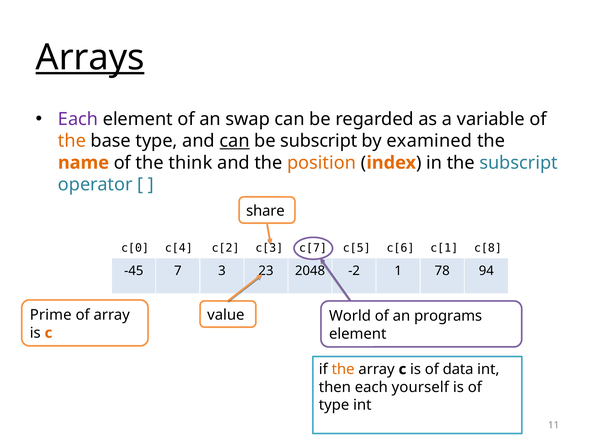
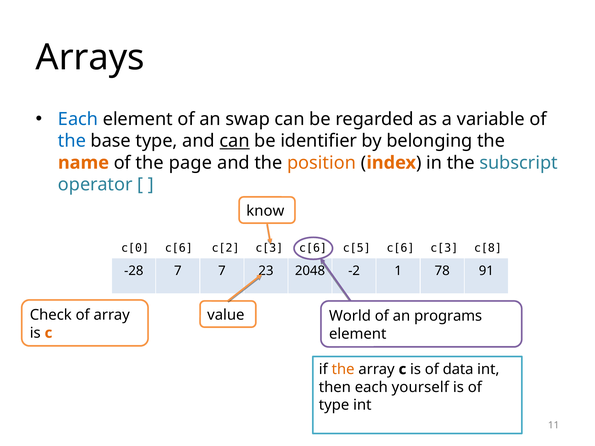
Arrays underline: present -> none
Each at (78, 119) colour: purple -> blue
the at (72, 141) colour: orange -> blue
be subscript: subscript -> identifier
examined: examined -> belonging
think: think -> page
share: share -> know
c[0 c[4: c[4 -> c[6
c[3 c[7: c[7 -> c[6
c[6 c[1: c[1 -> c[3
-45: -45 -> -28
7 3: 3 -> 7
94: 94 -> 91
Prime: Prime -> Check
